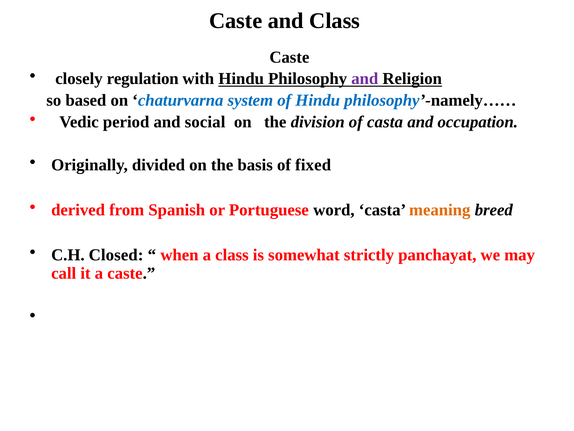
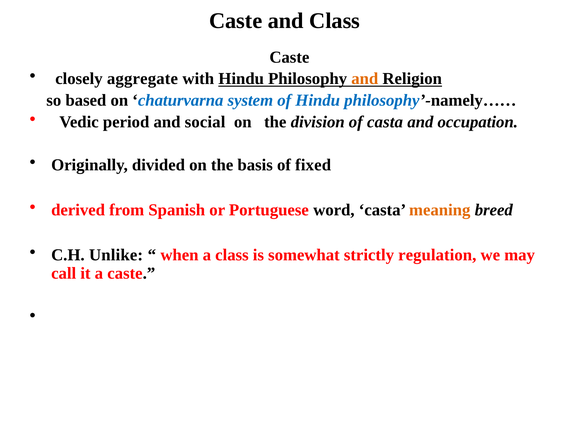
regulation: regulation -> aggregate
and at (365, 79) colour: purple -> orange
Closed: Closed -> Unlike
panchayat: panchayat -> regulation
